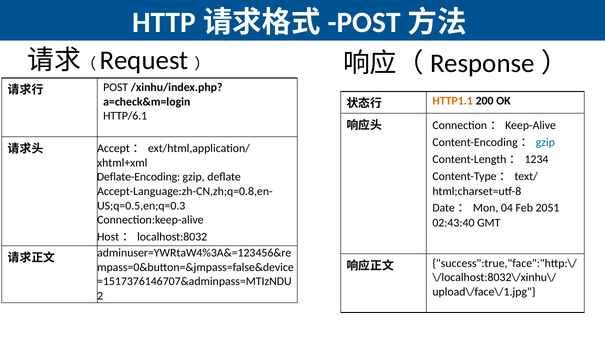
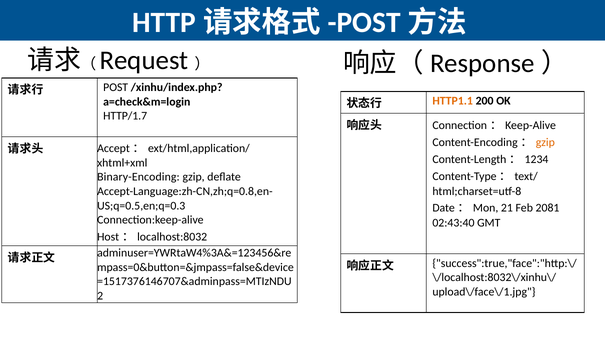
HTTP/6.1: HTTP/6.1 -> HTTP/1.7
gzip at (545, 142) colour: blue -> orange
Deflate-Encoding: Deflate-Encoding -> Binary-Encoding
04: 04 -> 21
2051: 2051 -> 2081
